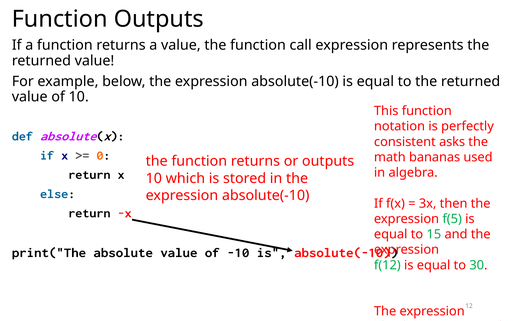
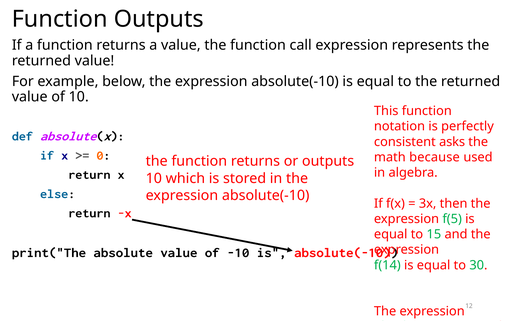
bananas: bananas -> because
f(12: f(12 -> f(14
